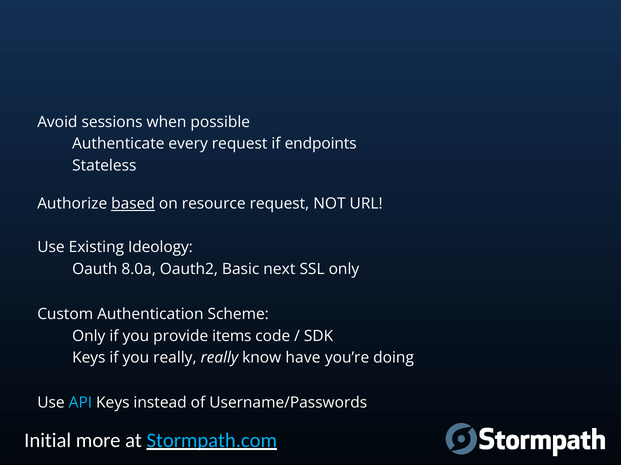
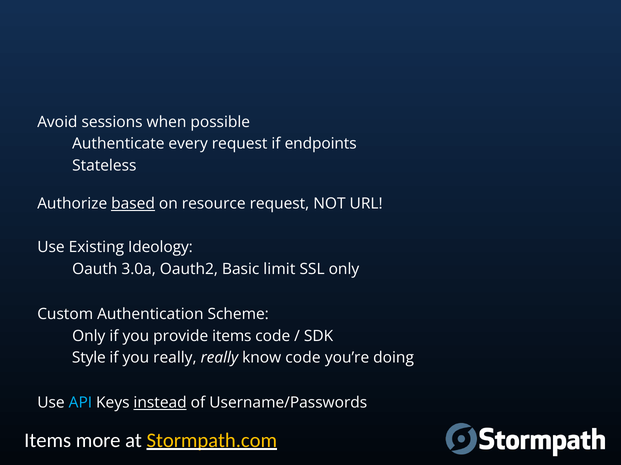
8.0a: 8.0a -> 3.0a
next: next -> limit
Keys at (89, 358): Keys -> Style
know have: have -> code
instead underline: none -> present
Initial at (48, 441): Initial -> Items
Stormpath.com colour: light blue -> yellow
